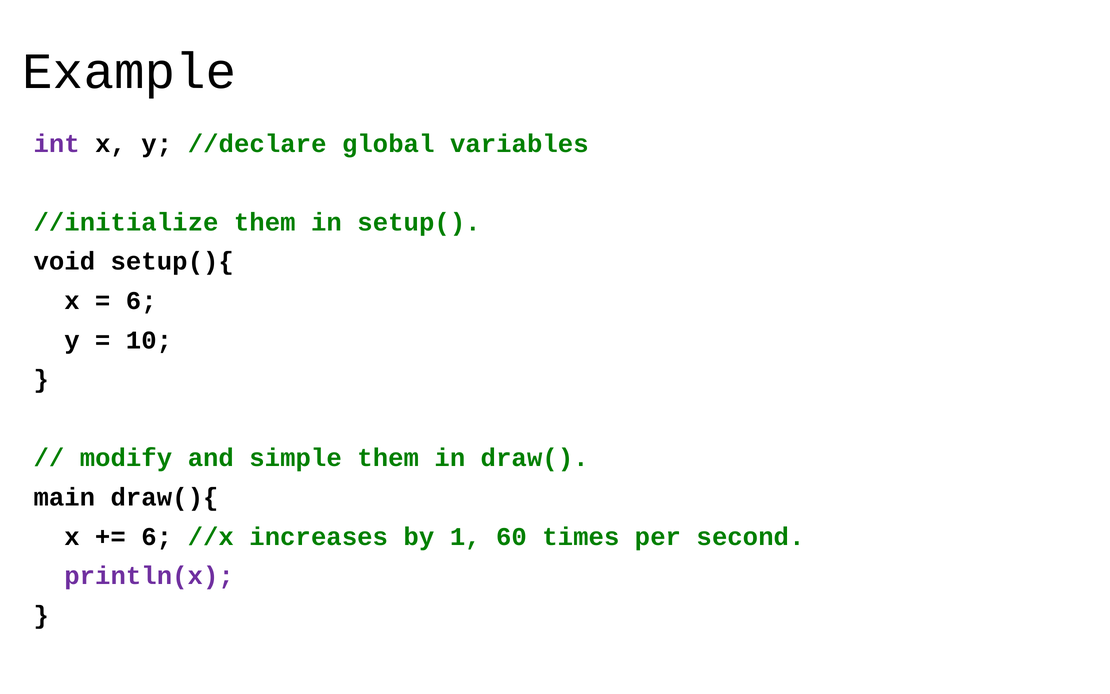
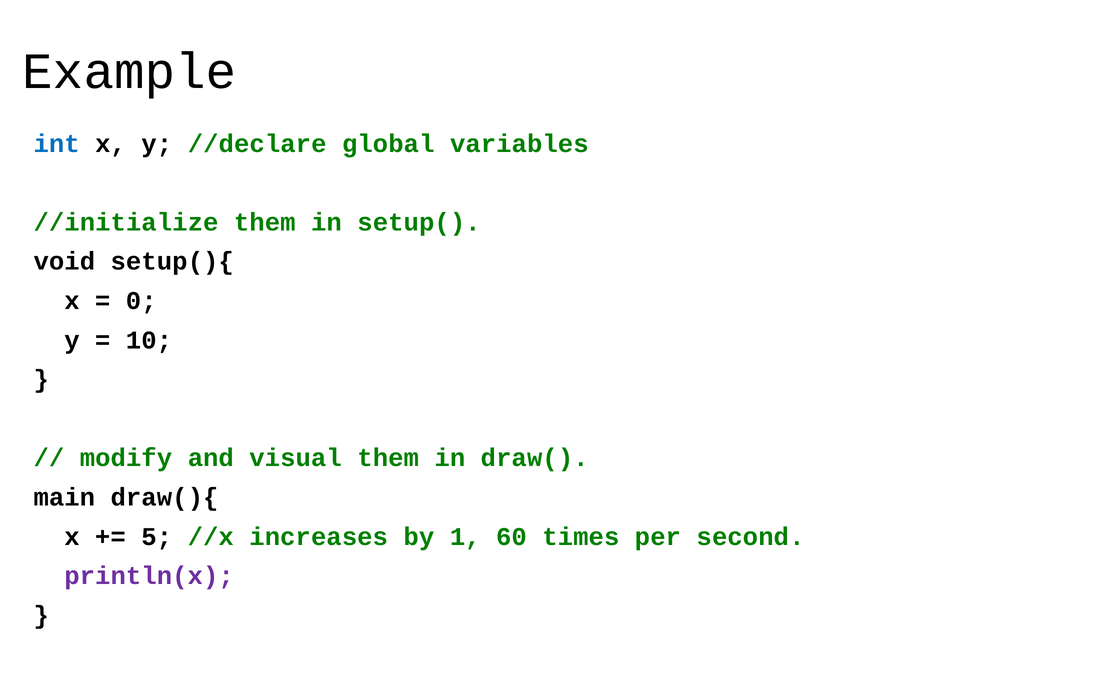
int colour: purple -> blue
6 at (141, 301): 6 -> 0
simple: simple -> visual
6 at (157, 536): 6 -> 5
